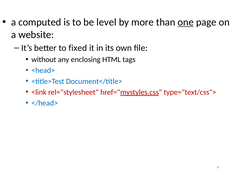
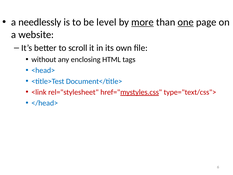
computed: computed -> needlessly
more underline: none -> present
fixed: fixed -> scroll
